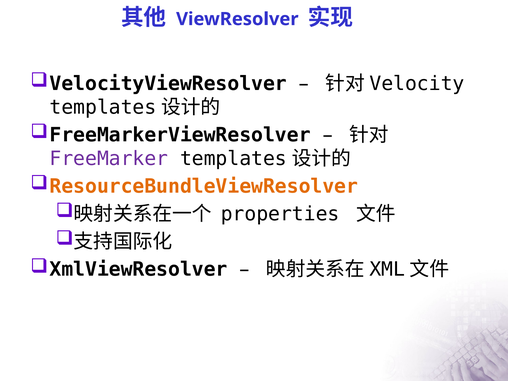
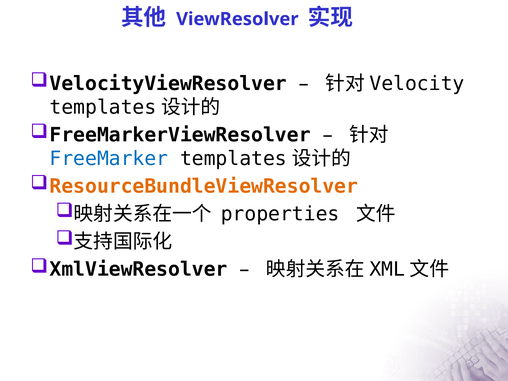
FreeMarker colour: purple -> blue
